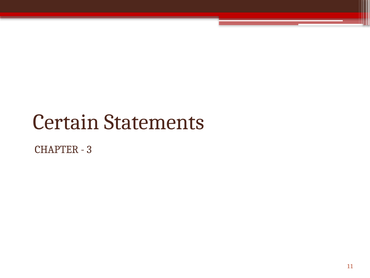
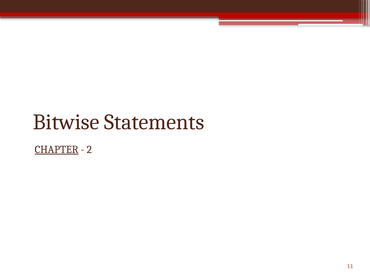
Certain: Certain -> Bitwise
CHAPTER underline: none -> present
3: 3 -> 2
